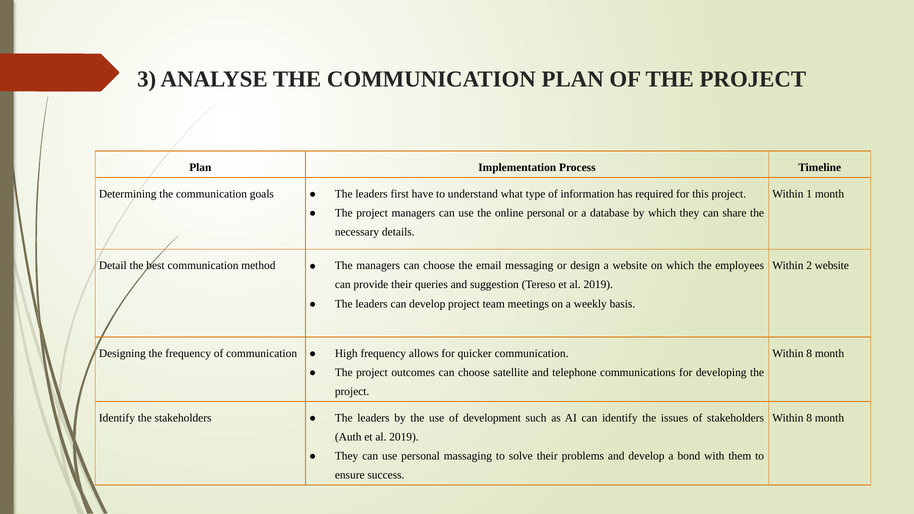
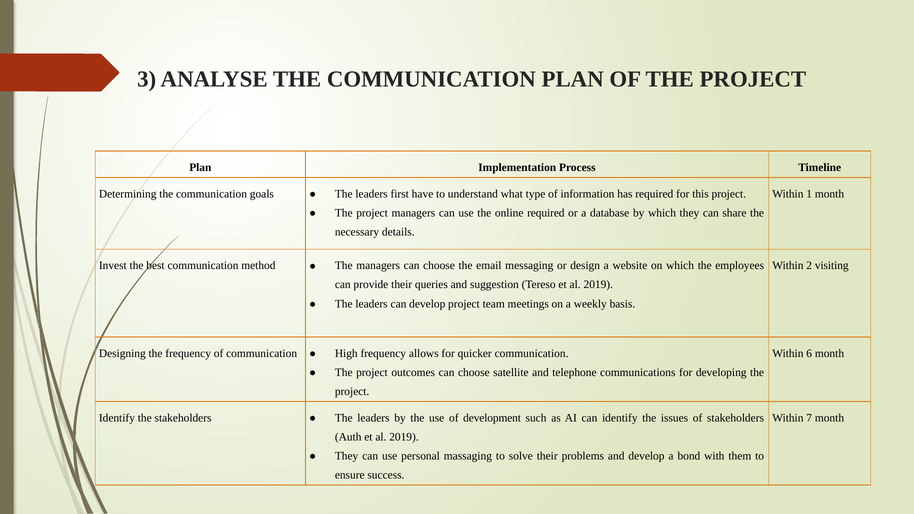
online personal: personal -> required
Detail: Detail -> Invest
2 website: website -> visiting
8 at (809, 354): 8 -> 6
8 at (809, 418): 8 -> 7
